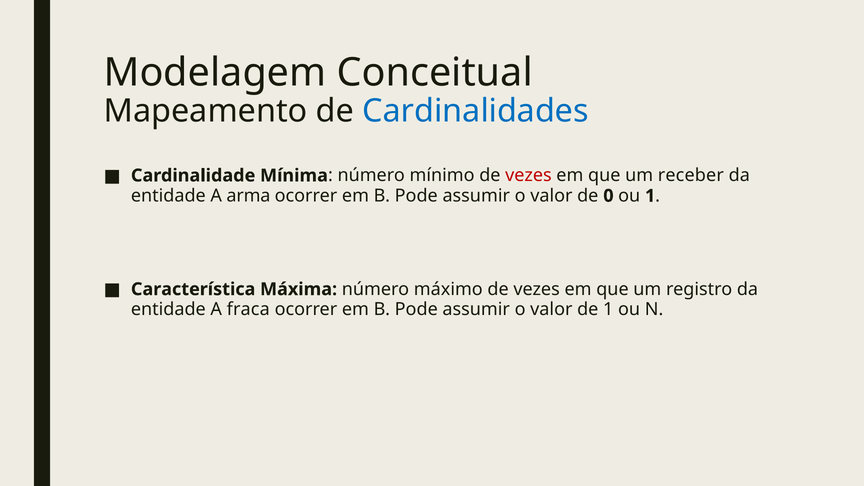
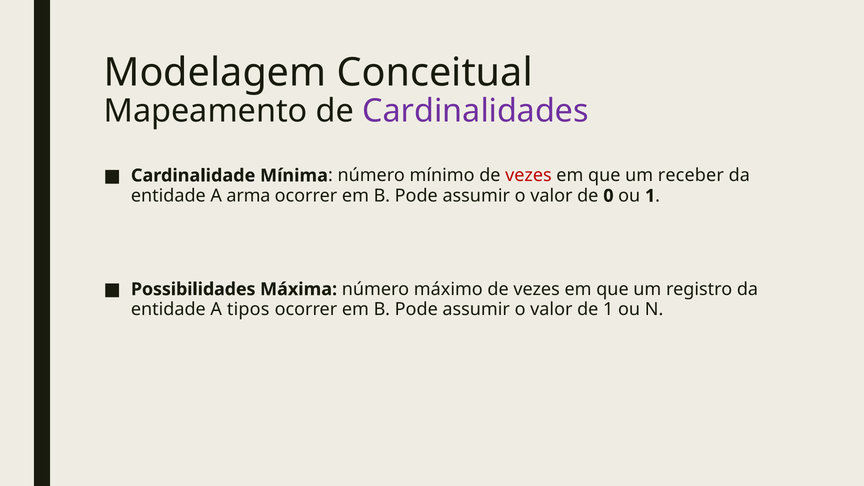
Cardinalidades colour: blue -> purple
Característica: Característica -> Possibilidades
fraca: fraca -> tipos
